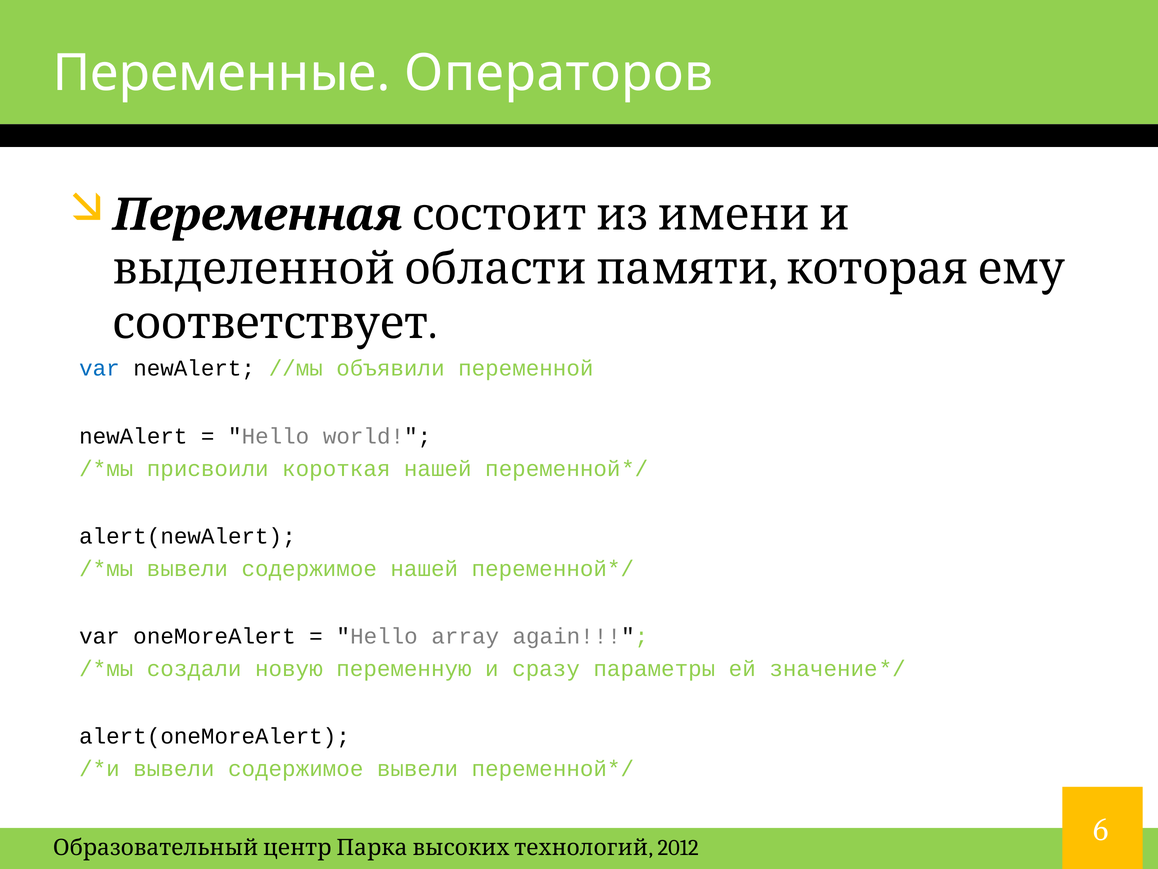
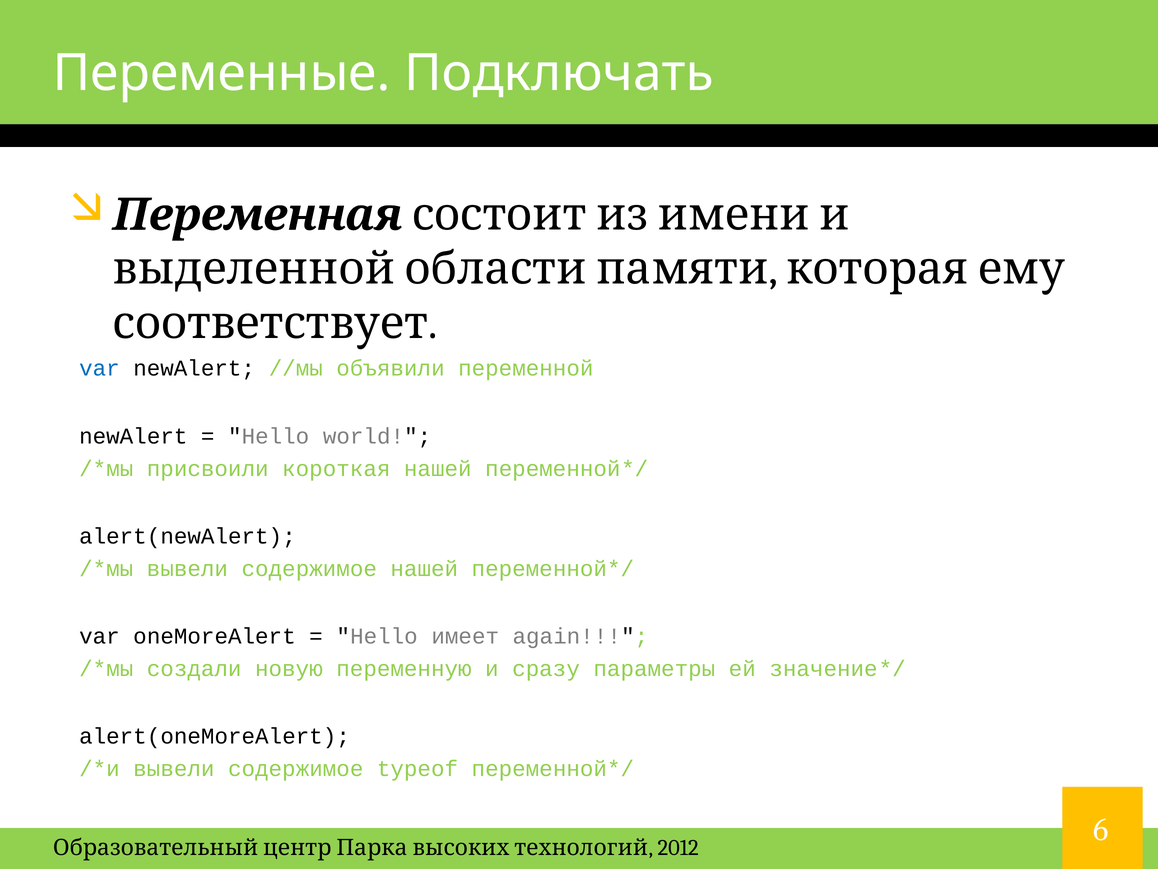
Операторов: Операторов -> Подключать
array: array -> имеет
содержимое вывели: вывели -> typeof
